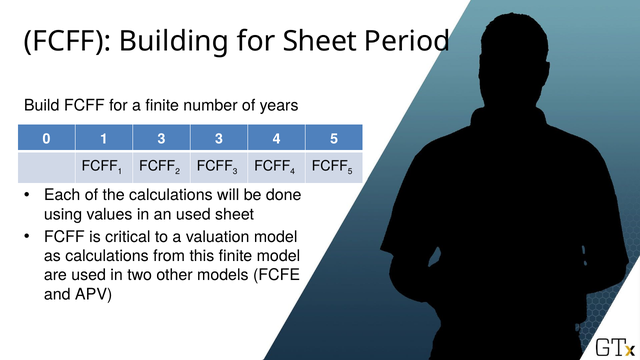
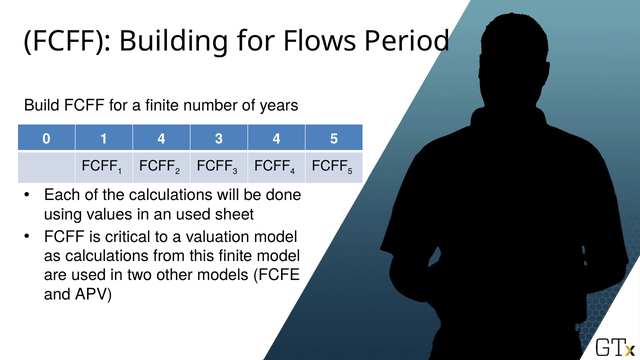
for Sheet: Sheet -> Flows
1 3: 3 -> 4
